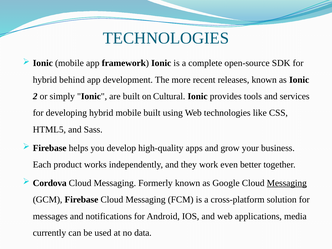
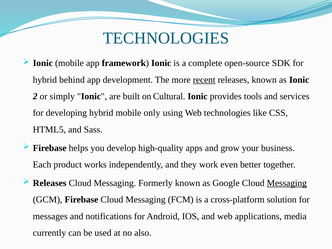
recent underline: none -> present
mobile built: built -> only
Cordova at (50, 183): Cordova -> Releases
data: data -> also
